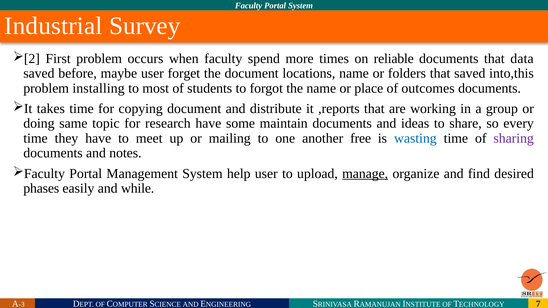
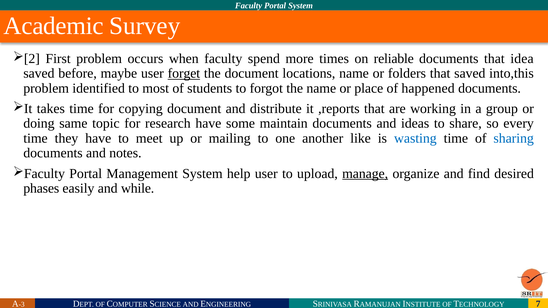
Industrial: Industrial -> Academic
data: data -> idea
forget underline: none -> present
installing: installing -> identified
outcomes: outcomes -> happened
free: free -> like
sharing colour: purple -> blue
